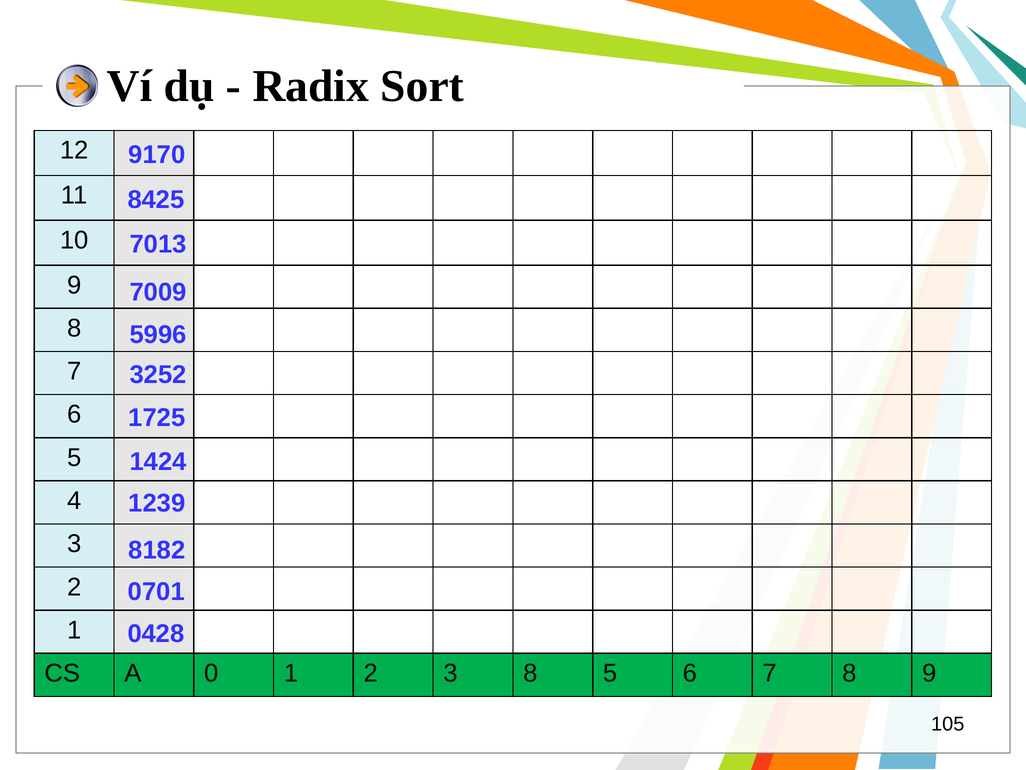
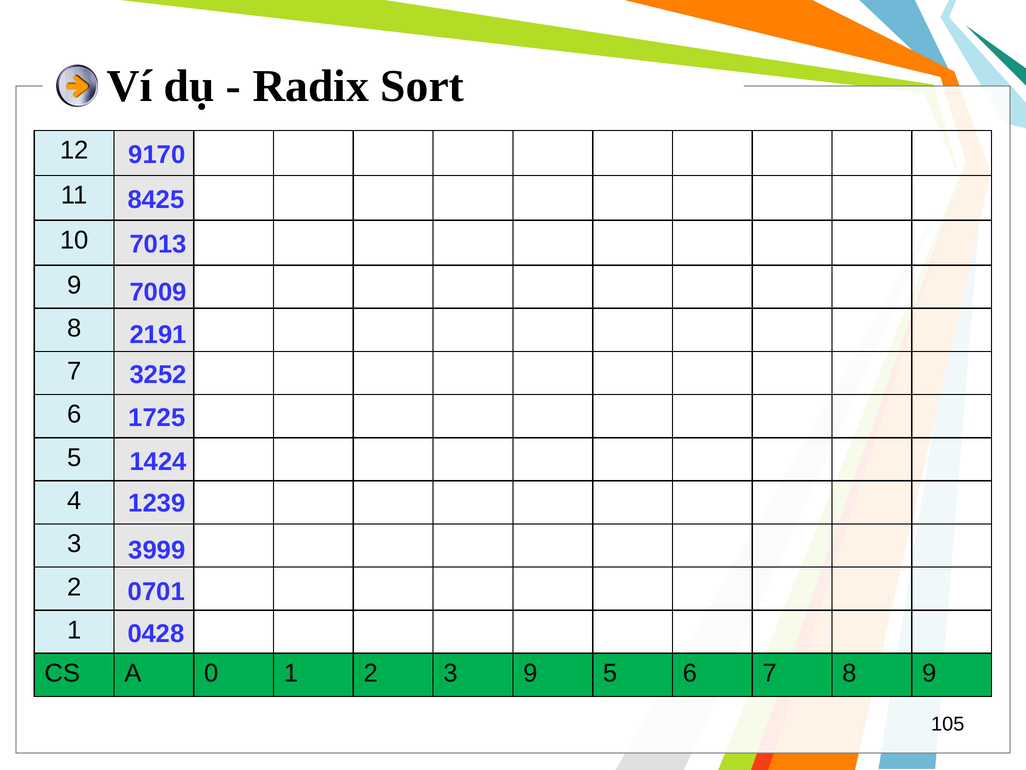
5996: 5996 -> 2191
8182: 8182 -> 3999
3 8: 8 -> 9
